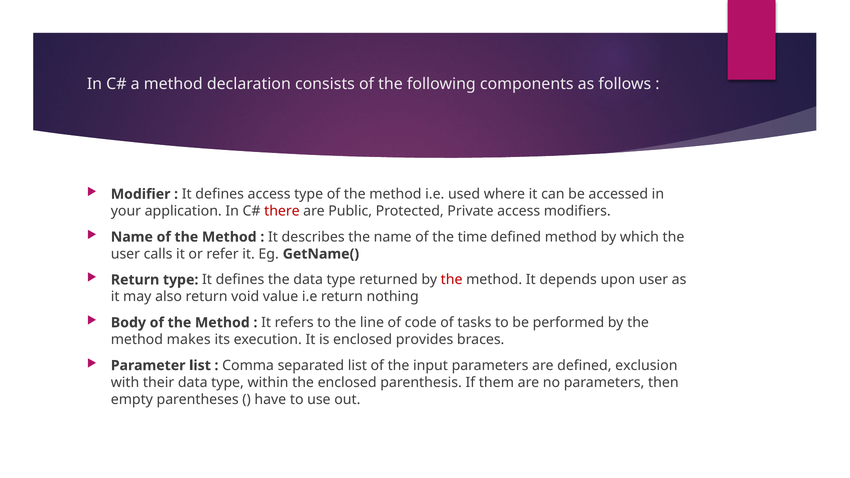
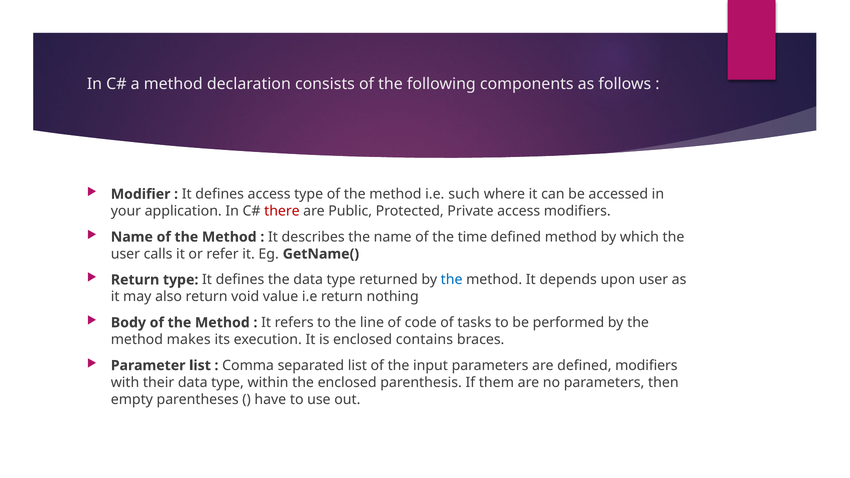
used: used -> such
the at (452, 280) colour: red -> blue
provides: provides -> contains
defined exclusion: exclusion -> modifiers
